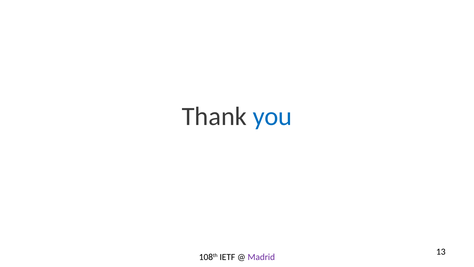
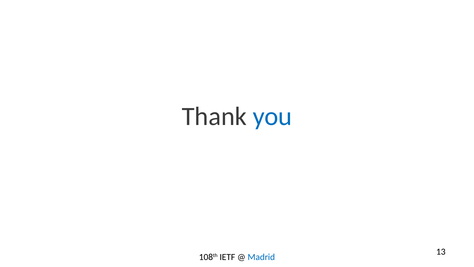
Madrid colour: purple -> blue
